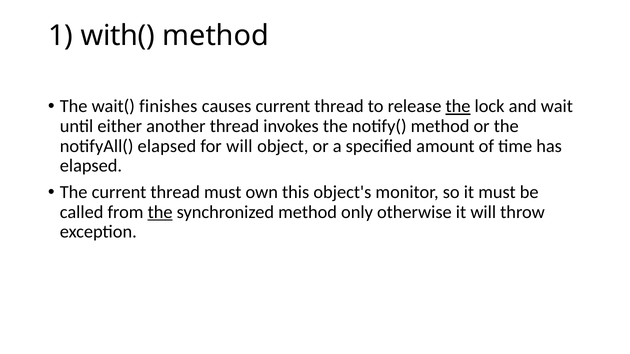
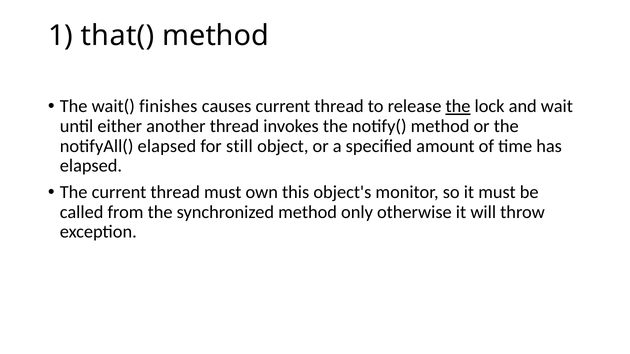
with(: with( -> that(
for will: will -> still
the at (160, 212) underline: present -> none
